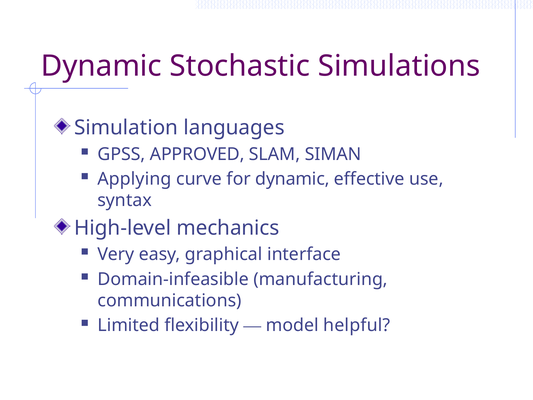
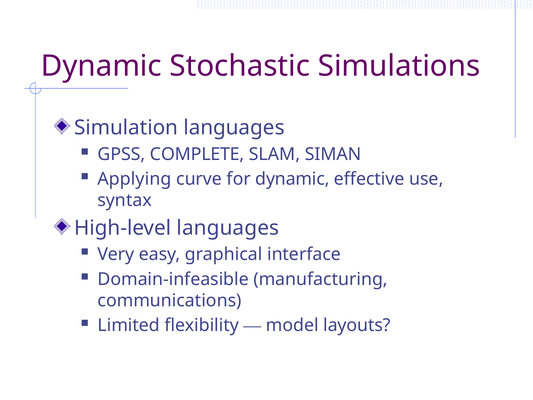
APPROVED: APPROVED -> COMPLETE
High-level mechanics: mechanics -> languages
helpful: helpful -> layouts
